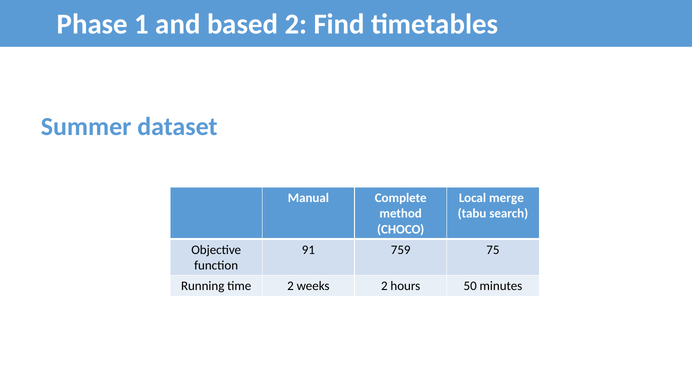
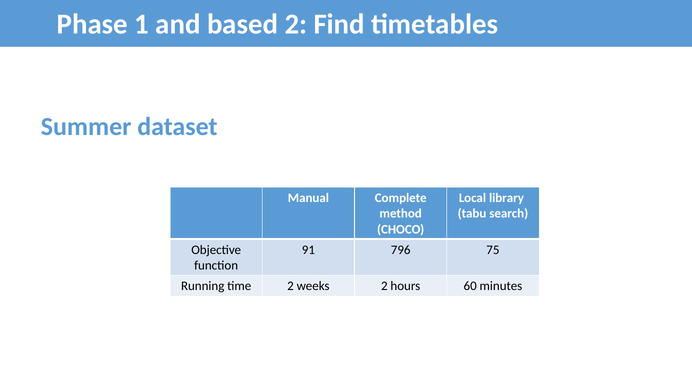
merge: merge -> library
759: 759 -> 796
50: 50 -> 60
